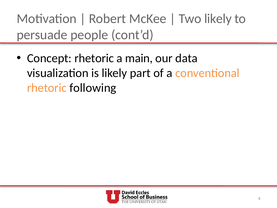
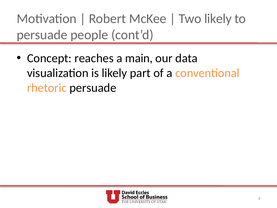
Concept rhetoric: rhetoric -> reaches
rhetoric following: following -> persuade
